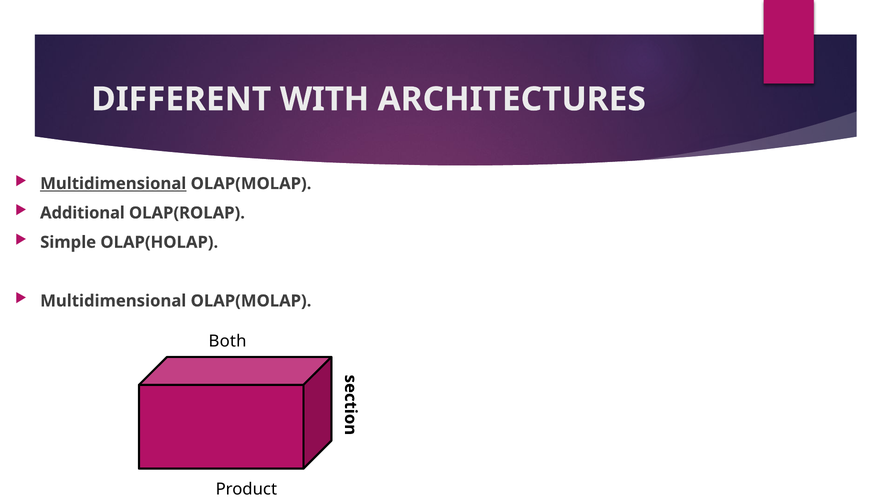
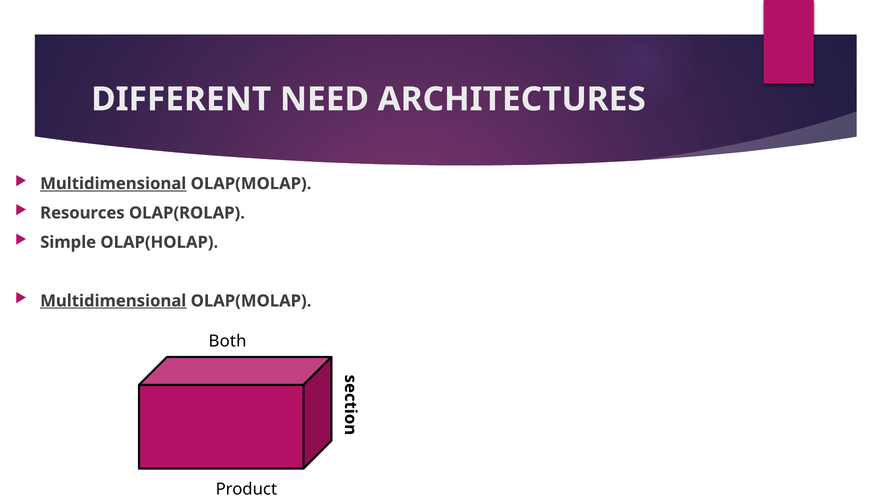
WITH: WITH -> NEED
Additional: Additional -> Resources
Multidimensional at (113, 301) underline: none -> present
